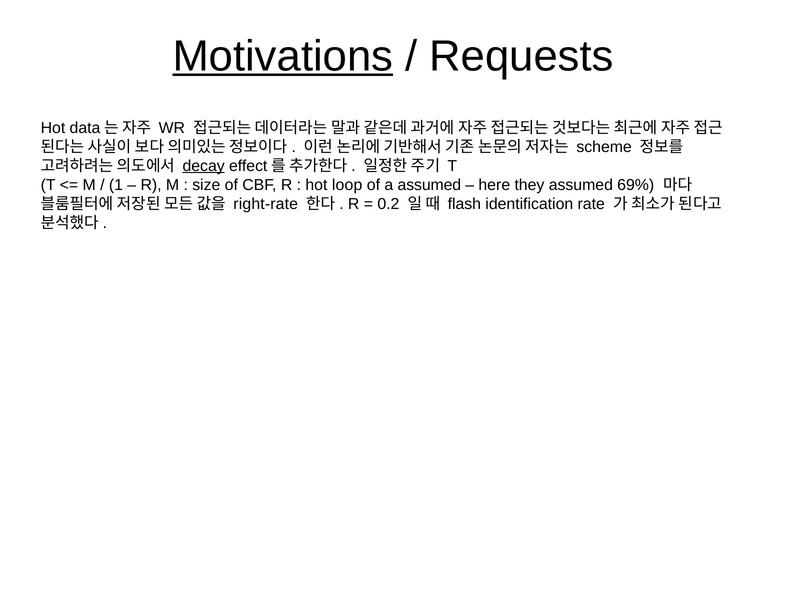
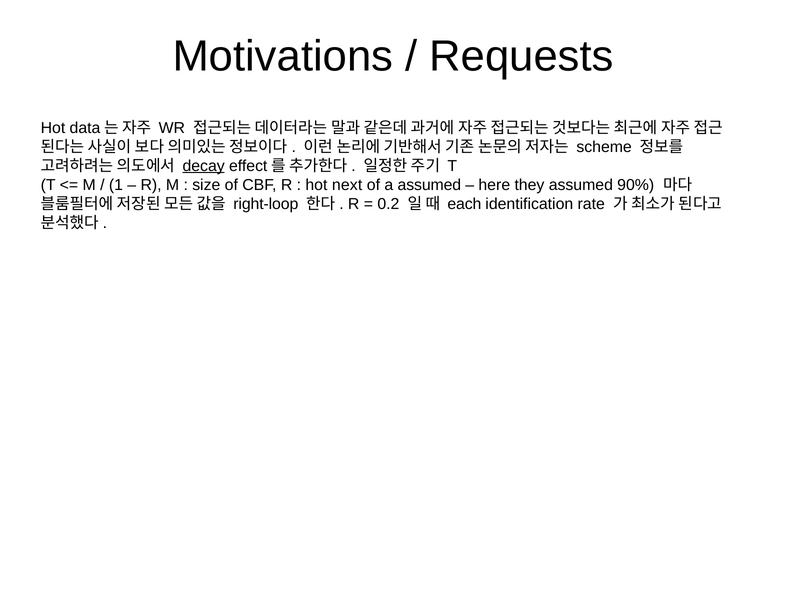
Motivations underline: present -> none
loop: loop -> next
69%: 69% -> 90%
right-rate: right-rate -> right-loop
flash: flash -> each
